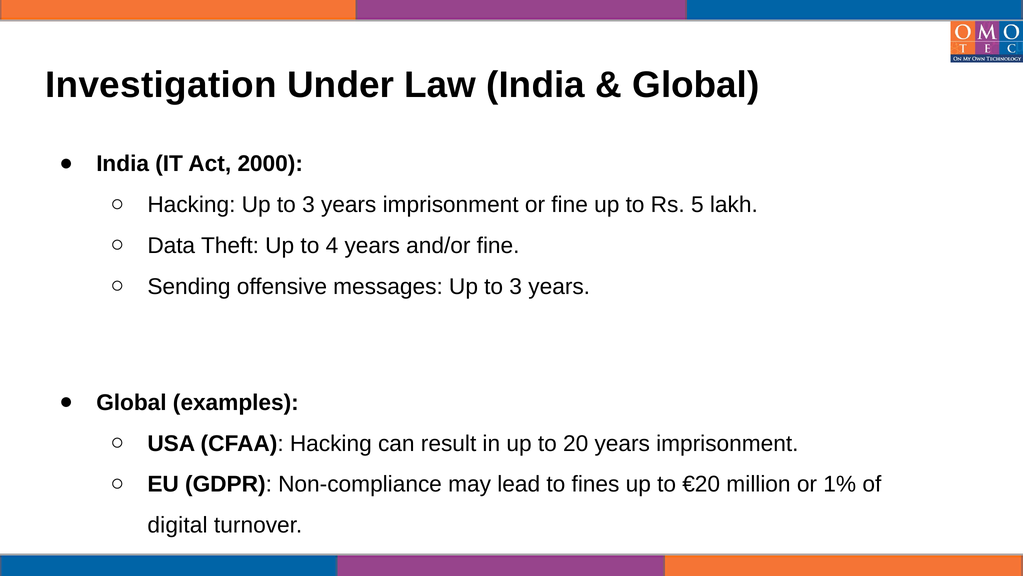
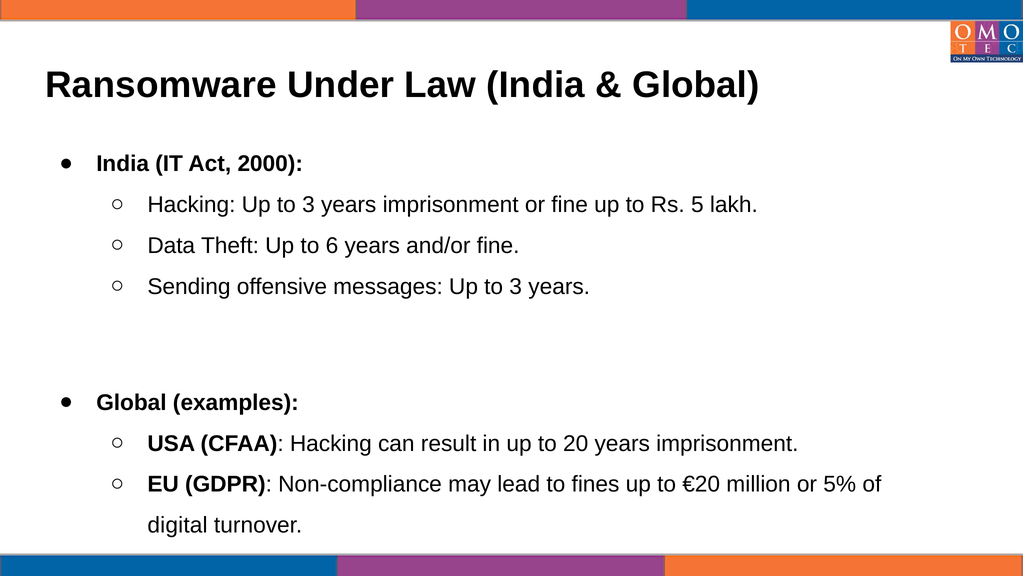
Investigation: Investigation -> Ransomware
4: 4 -> 6
1%: 1% -> 5%
